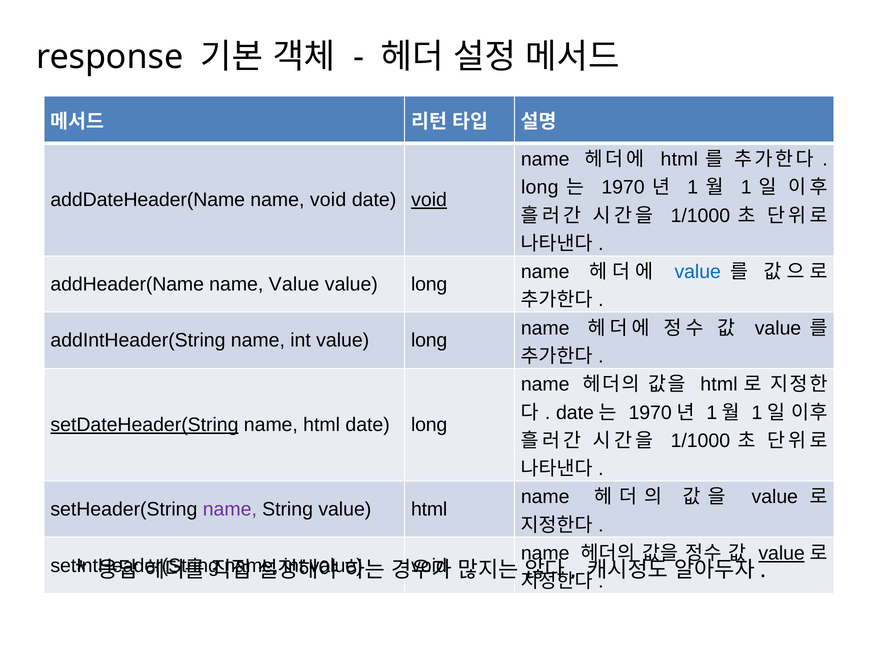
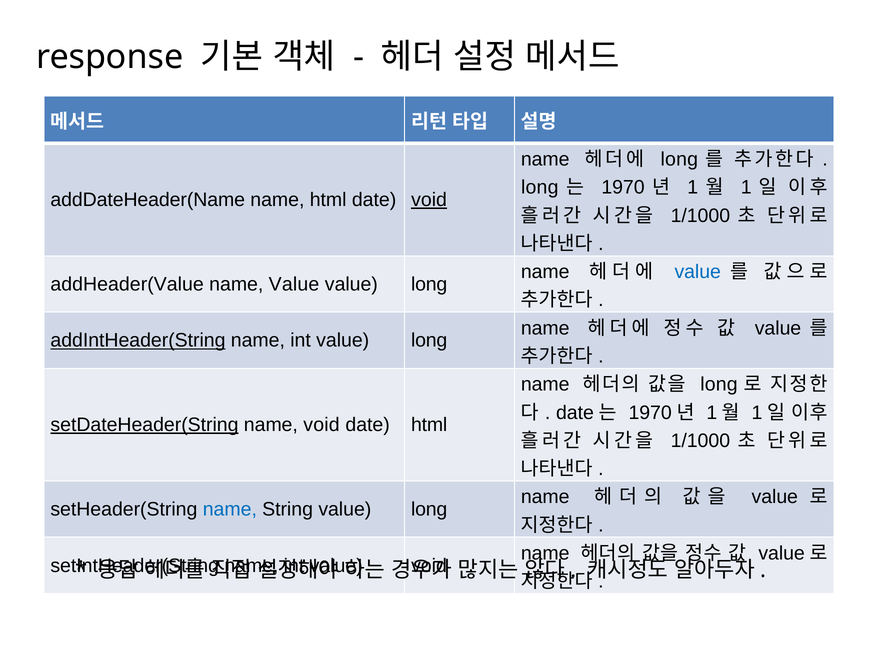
html at (679, 159): html -> long
name void: void -> html
addHeader(Name: addHeader(Name -> addHeader(Value
addIntHeader(String underline: none -> present
html at (719, 384): html -> long
name html: html -> void
date long: long -> html
name at (230, 509) colour: purple -> blue
String value html: html -> long
value at (782, 553) underline: present -> none
